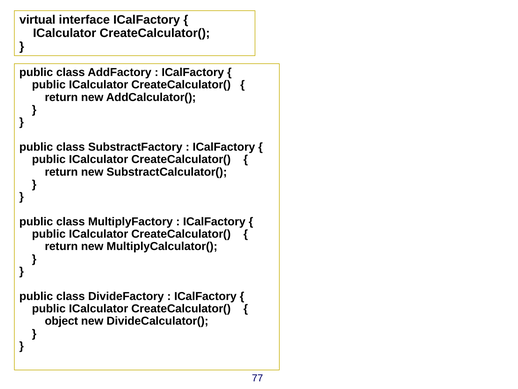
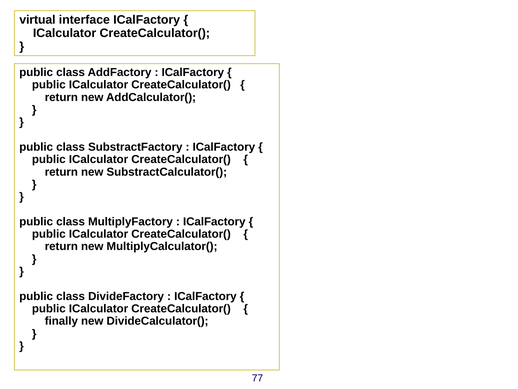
object: object -> finally
